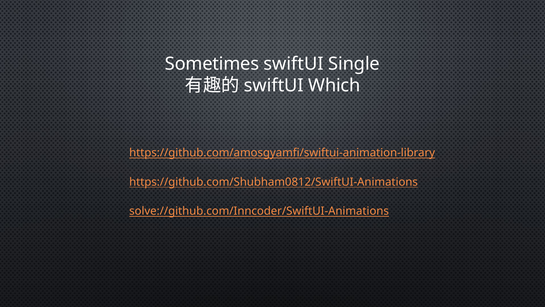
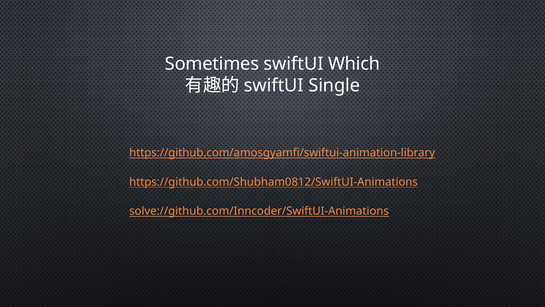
Single: Single -> Which
Which: Which -> Single
